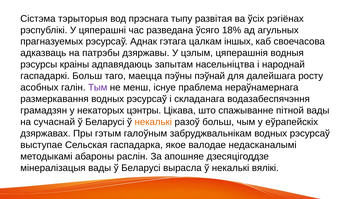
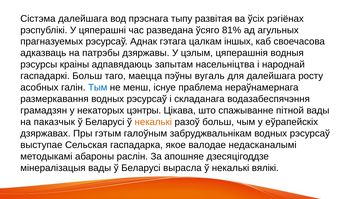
Сістэма тэрыторыя: тэрыторыя -> далейшага
18%: 18% -> 81%
пэўнай: пэўнай -> вугаль
Тым colour: purple -> blue
сучаснай: сучаснай -> паказчык
